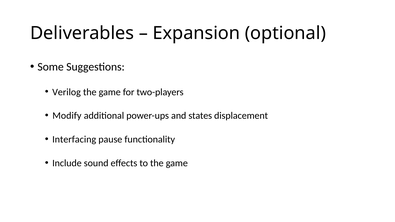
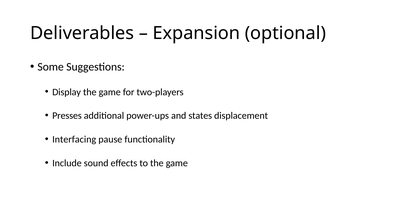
Verilog: Verilog -> Display
Modify: Modify -> Presses
